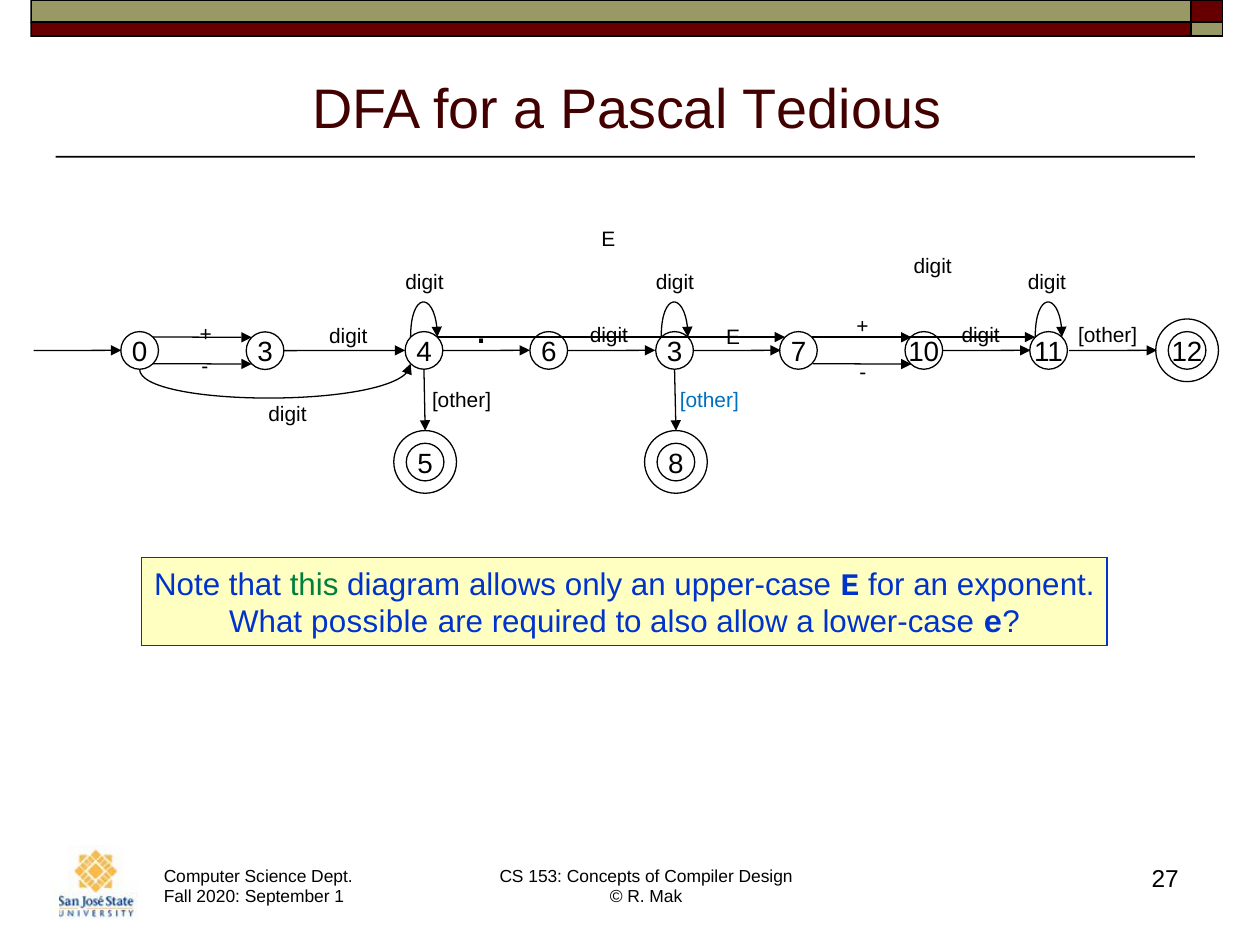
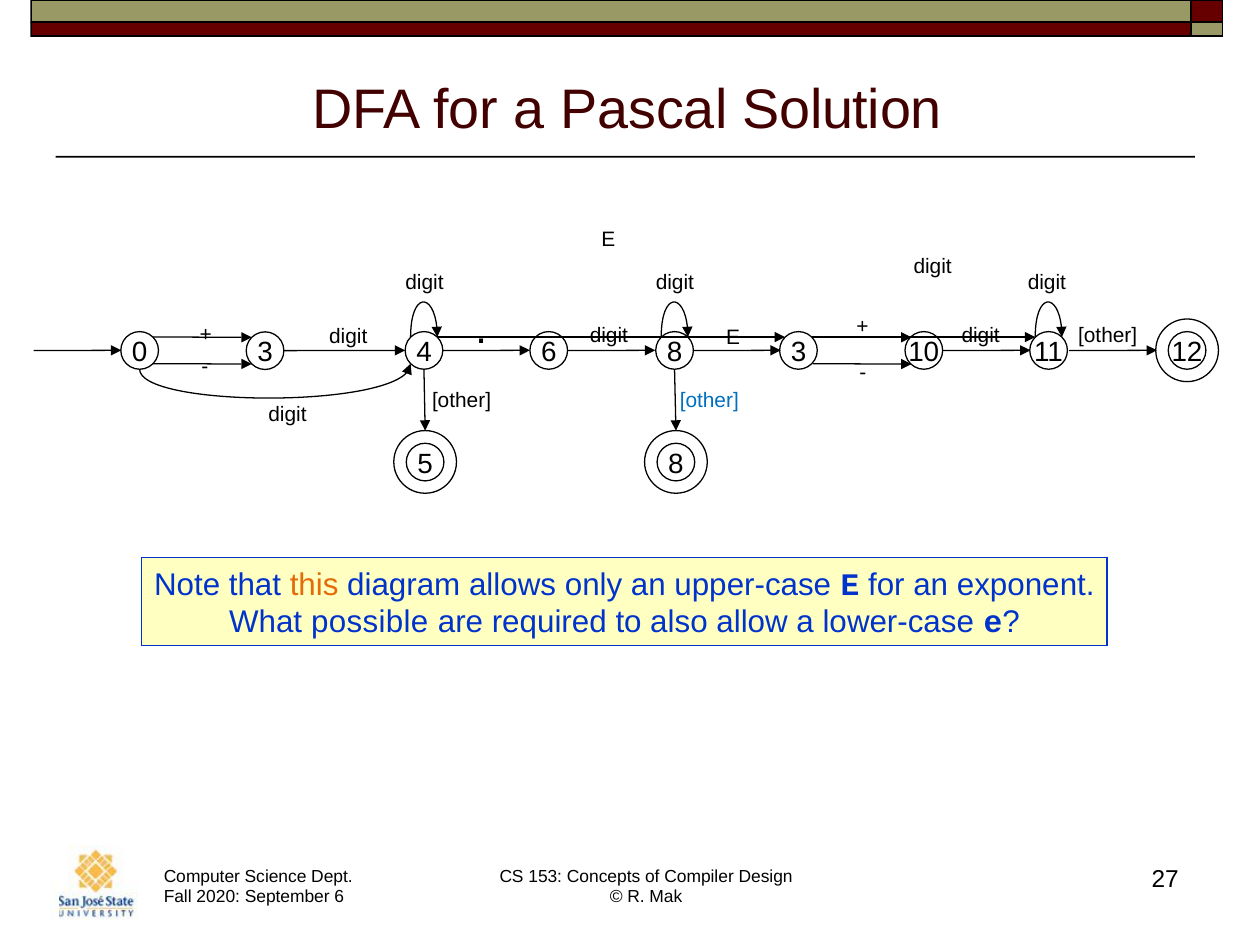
Tedious: Tedious -> Solution
4 3: 3 -> 8
6 7: 7 -> 3
this colour: green -> orange
1 at (339, 898): 1 -> 6
